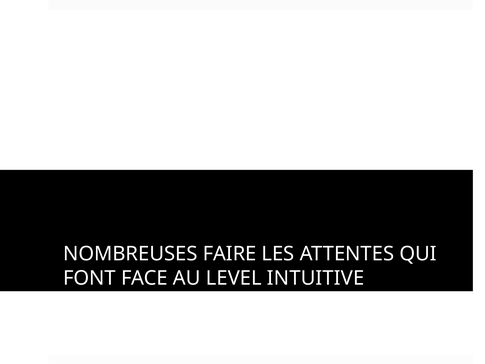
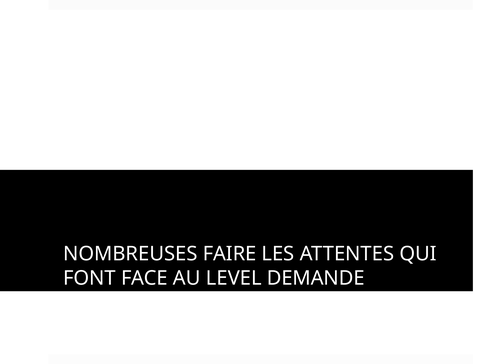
INTUITIVE: INTUITIVE -> DEMANDE
